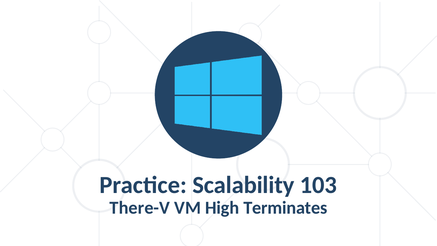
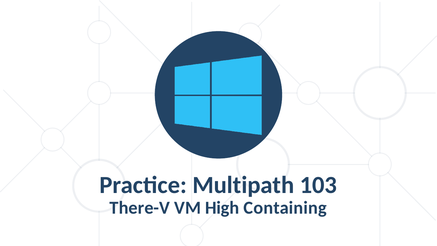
Scalability: Scalability -> Multipath
Terminates: Terminates -> Containing
